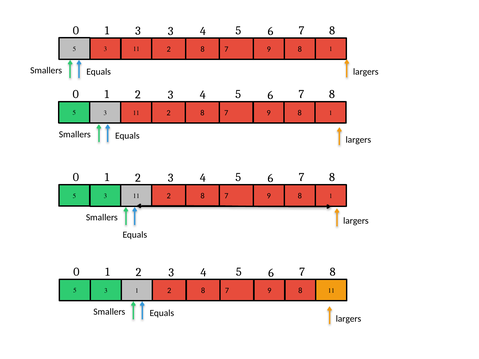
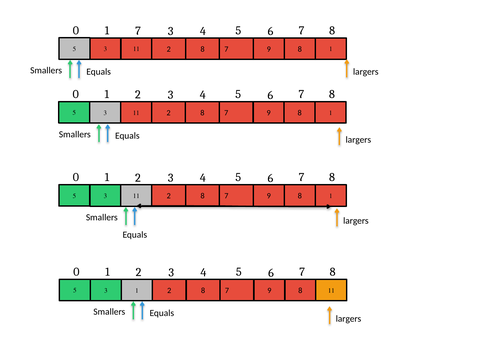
1 3: 3 -> 7
